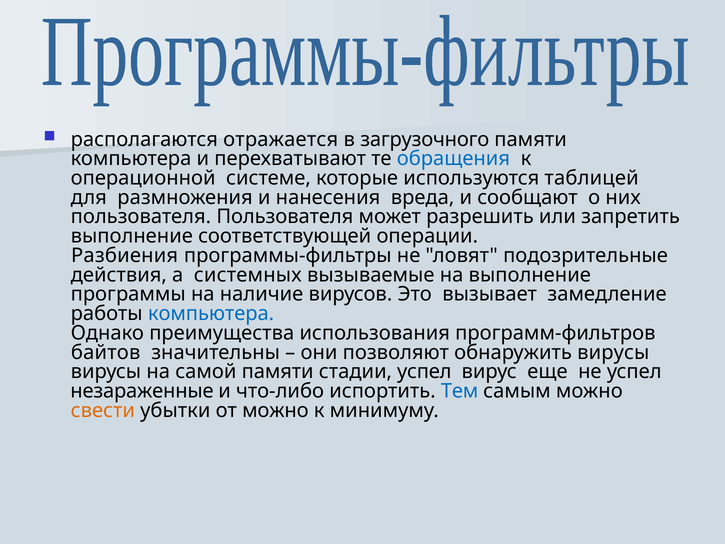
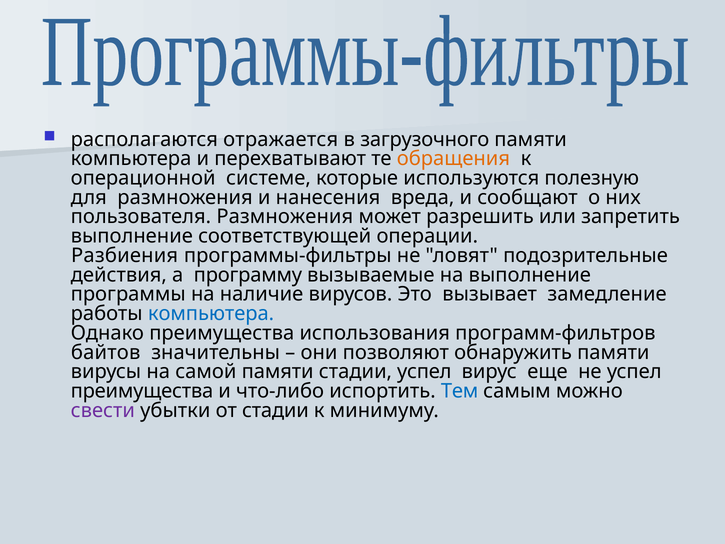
обращения colour: blue -> orange
таблицей: таблицей -> полезную
пользователя Пользователя: Пользователя -> Размножения
системных: системных -> программу
обнаружить вирусы: вирусы -> памяти
незараженные at (142, 391): незараженные -> преимущества
свести colour: orange -> purple
от можно: можно -> стадии
